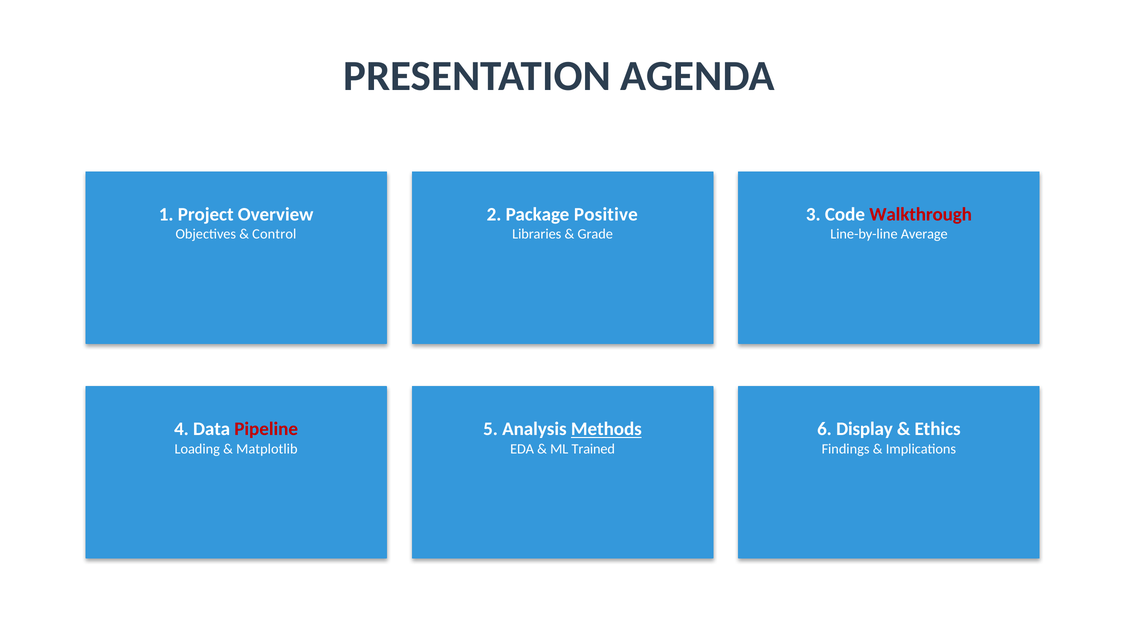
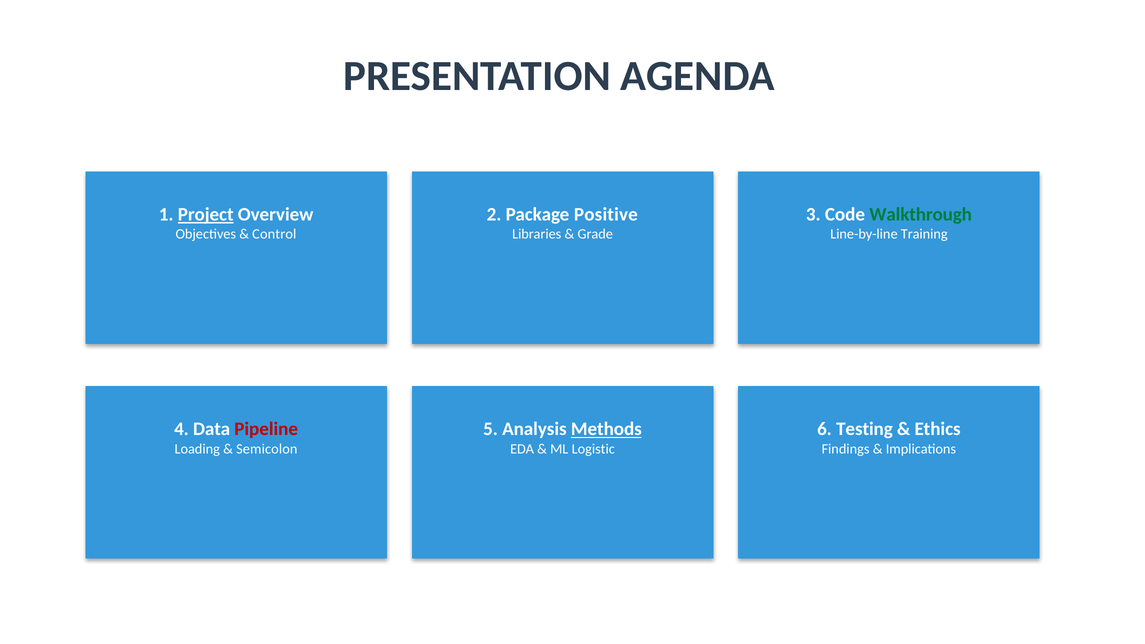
Project underline: none -> present
Walkthrough colour: red -> green
Average: Average -> Training
Display: Display -> Testing
Matplotlib: Matplotlib -> Semicolon
Trained: Trained -> Logistic
